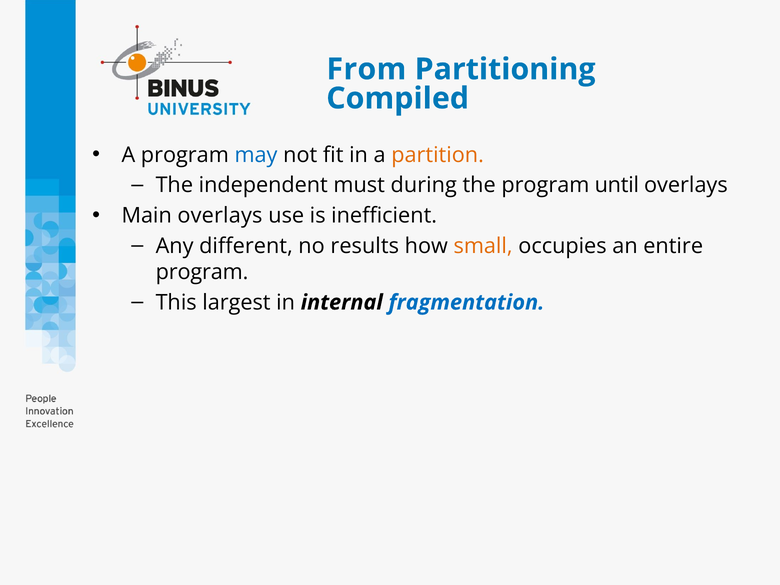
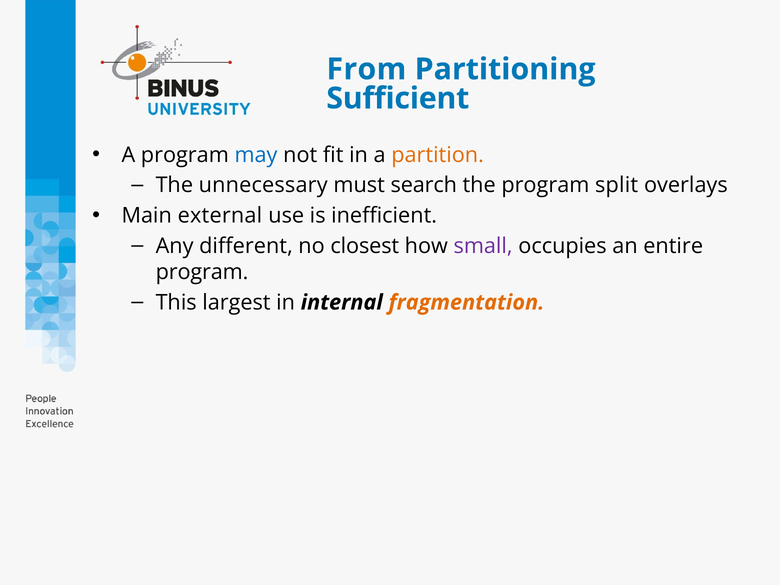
Compiled: Compiled -> Sufficient
independent: independent -> unnecessary
during: during -> search
until: until -> split
Main overlays: overlays -> external
results: results -> closest
small colour: orange -> purple
fragmentation colour: blue -> orange
